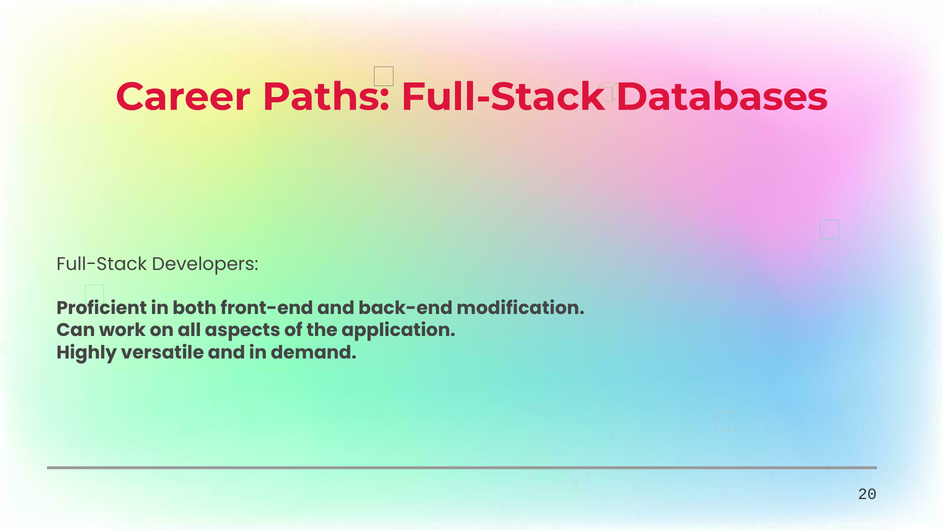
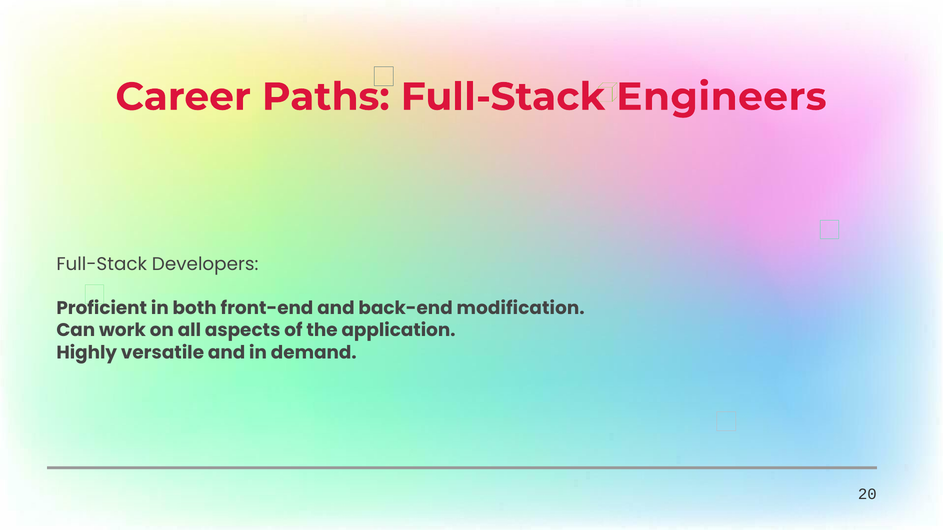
Databases: Databases -> Engineers
